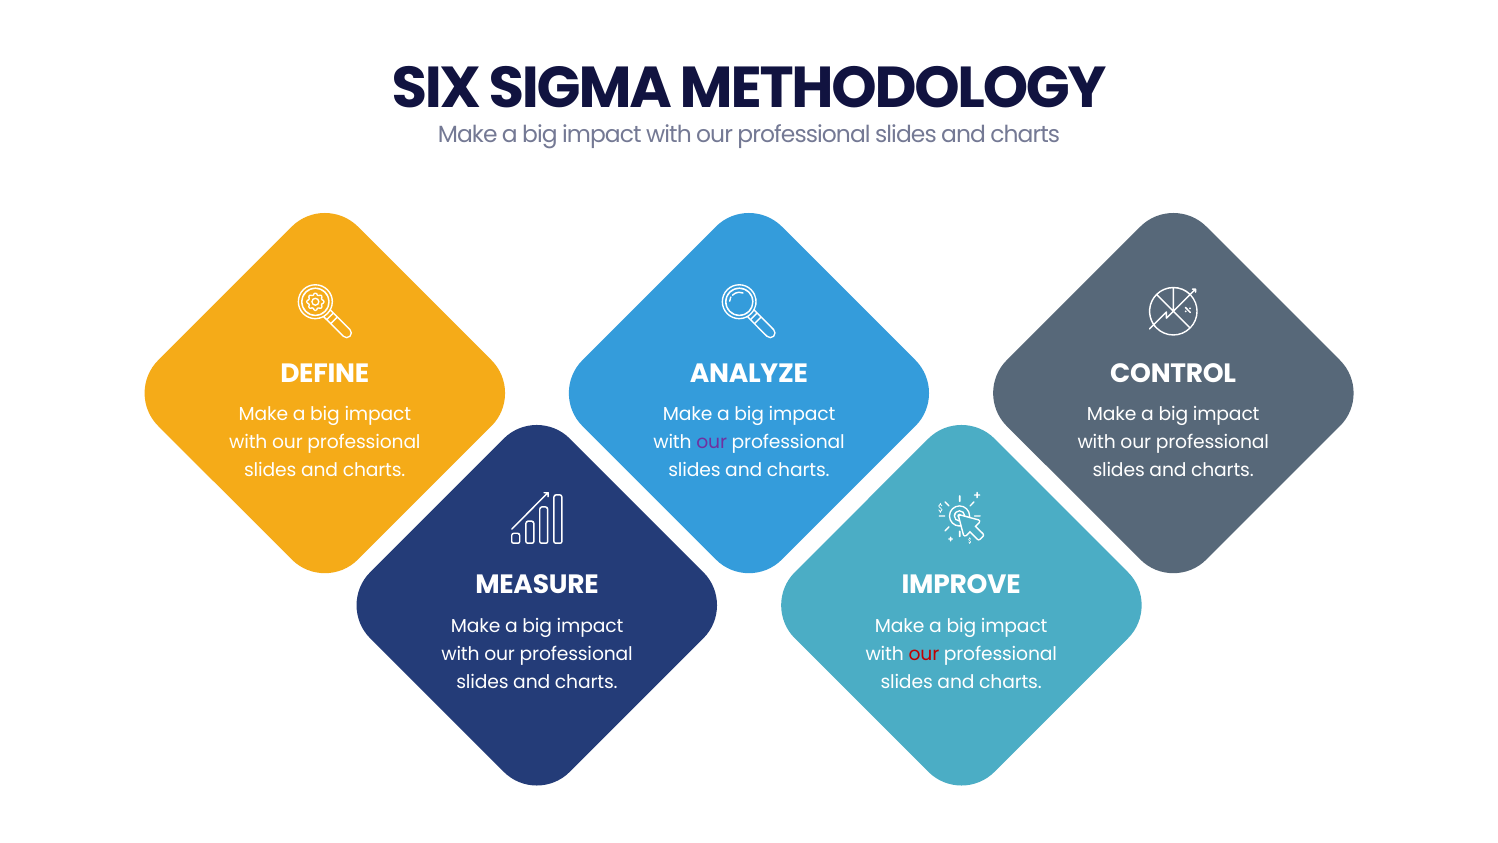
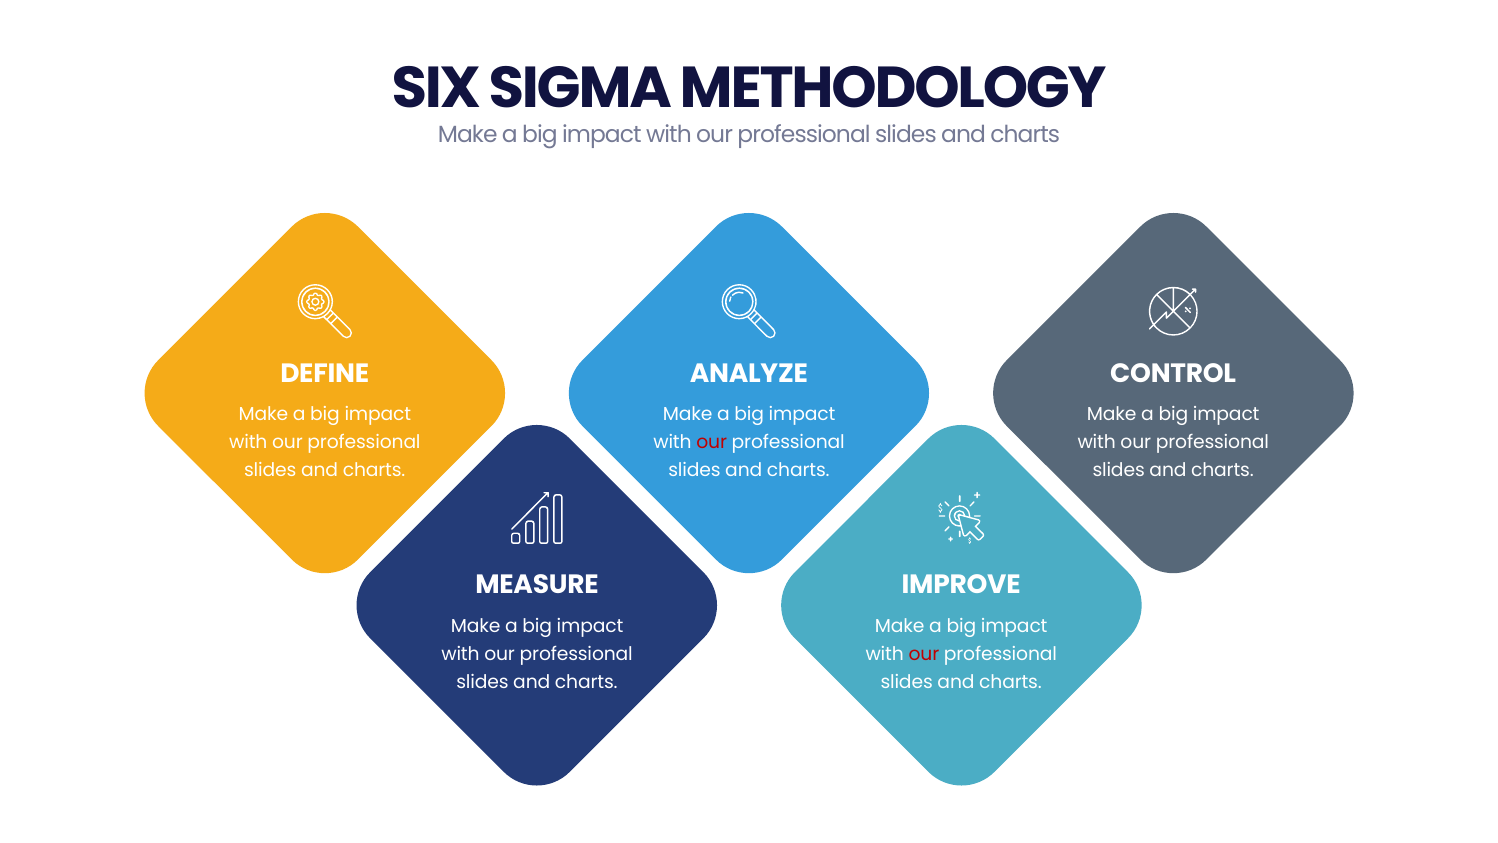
our at (712, 442) colour: purple -> red
